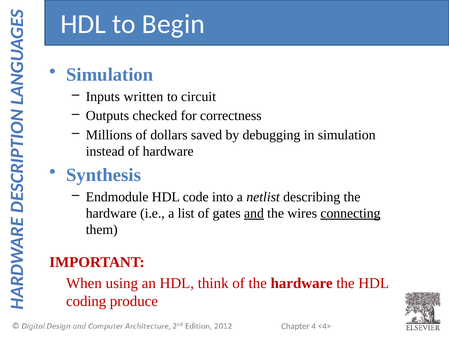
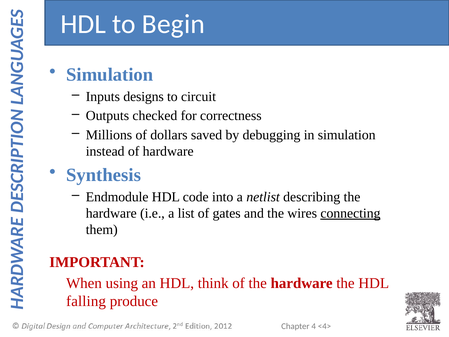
written: written -> designs
and underline: present -> none
coding: coding -> falling
